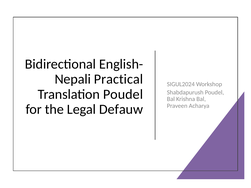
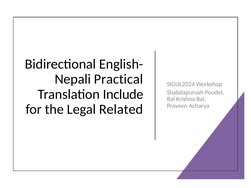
Translation Poudel: Poudel -> Include
Defauw: Defauw -> Related
